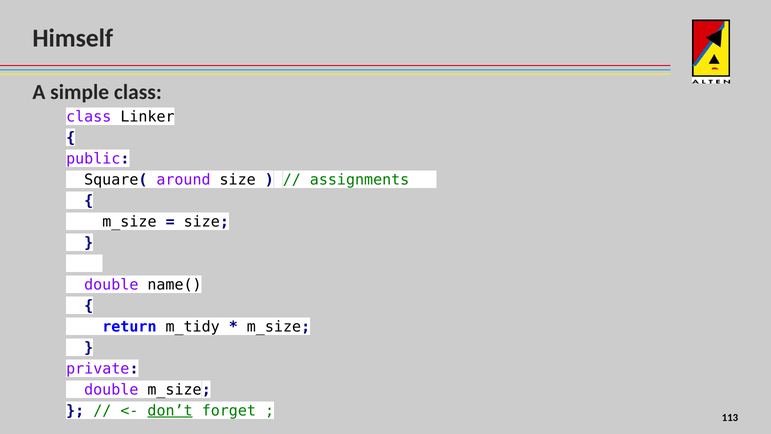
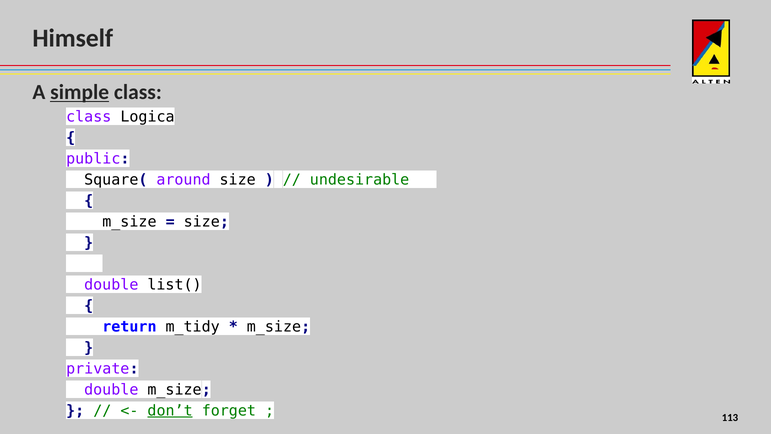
simple underline: none -> present
Linker: Linker -> Logica
assignments: assignments -> undesirable
name(: name( -> list(
